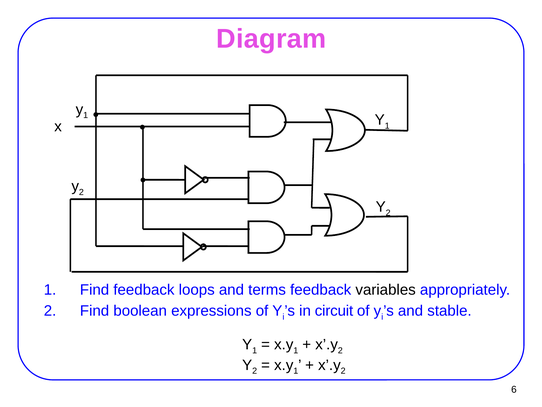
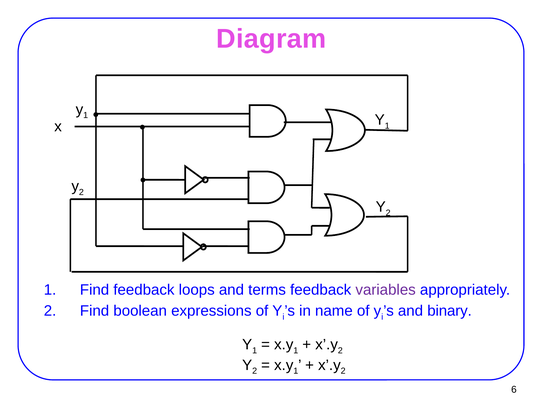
variables colour: black -> purple
circuit: circuit -> name
stable: stable -> binary
